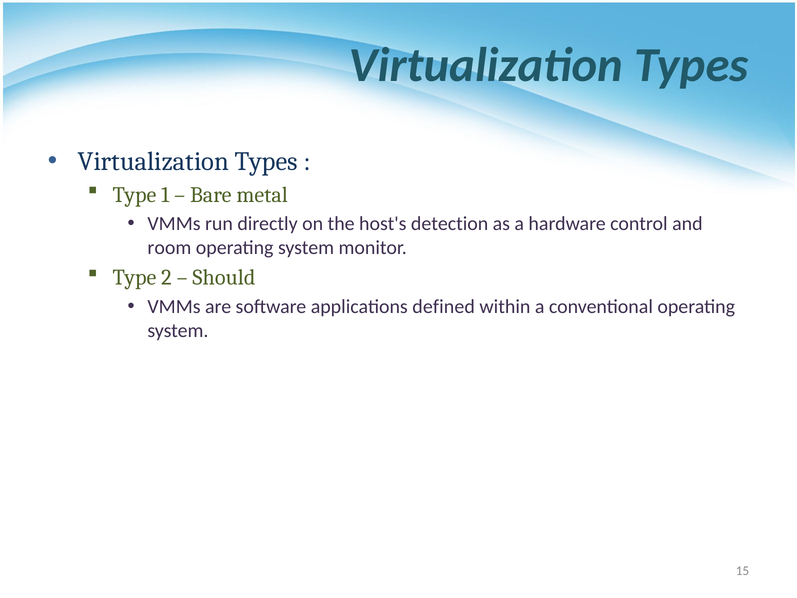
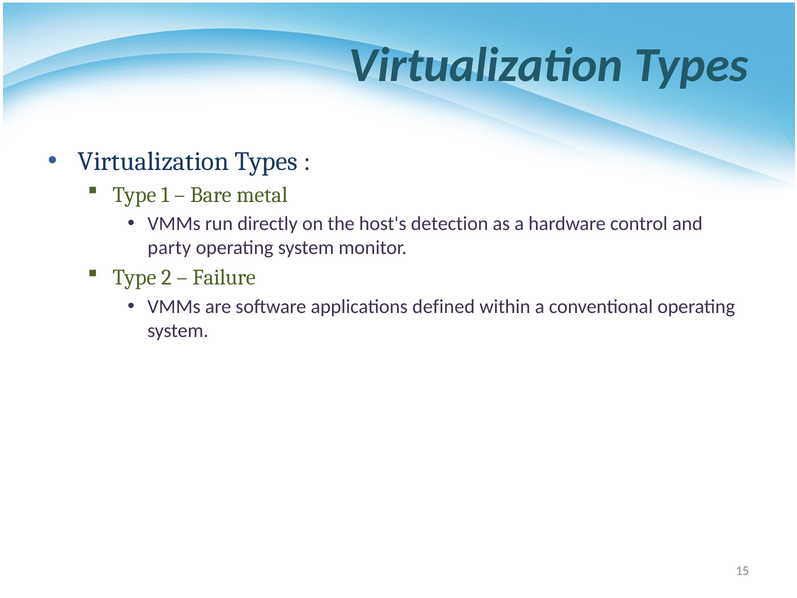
room: room -> party
Should: Should -> Failure
